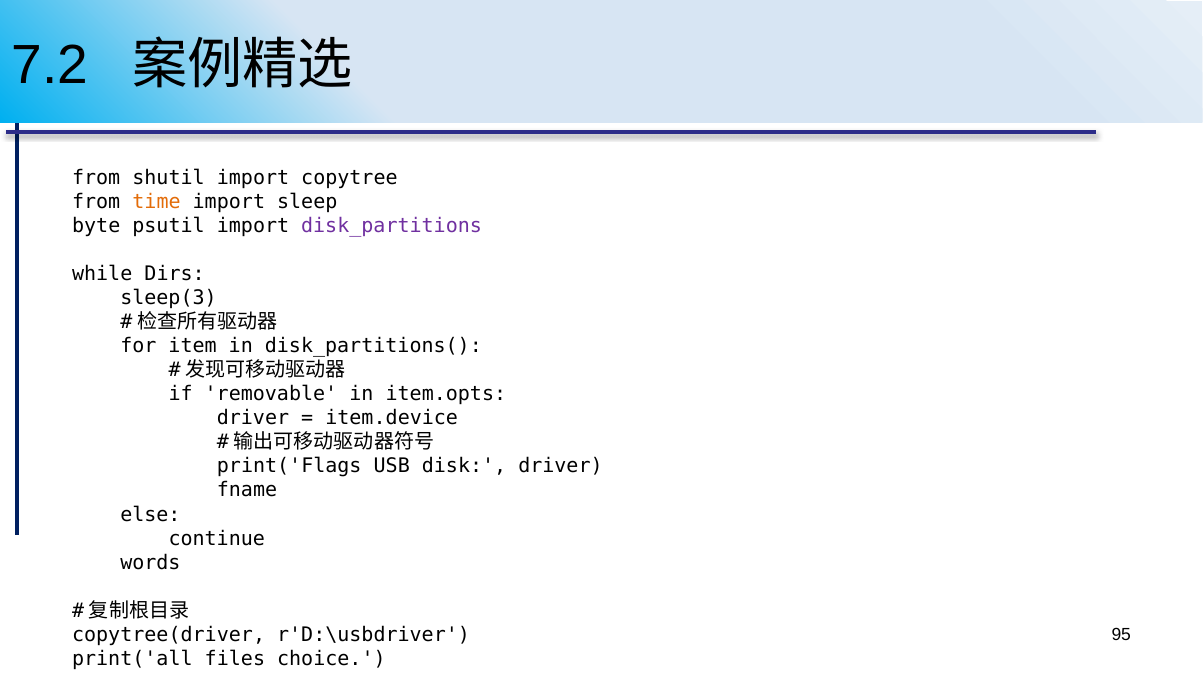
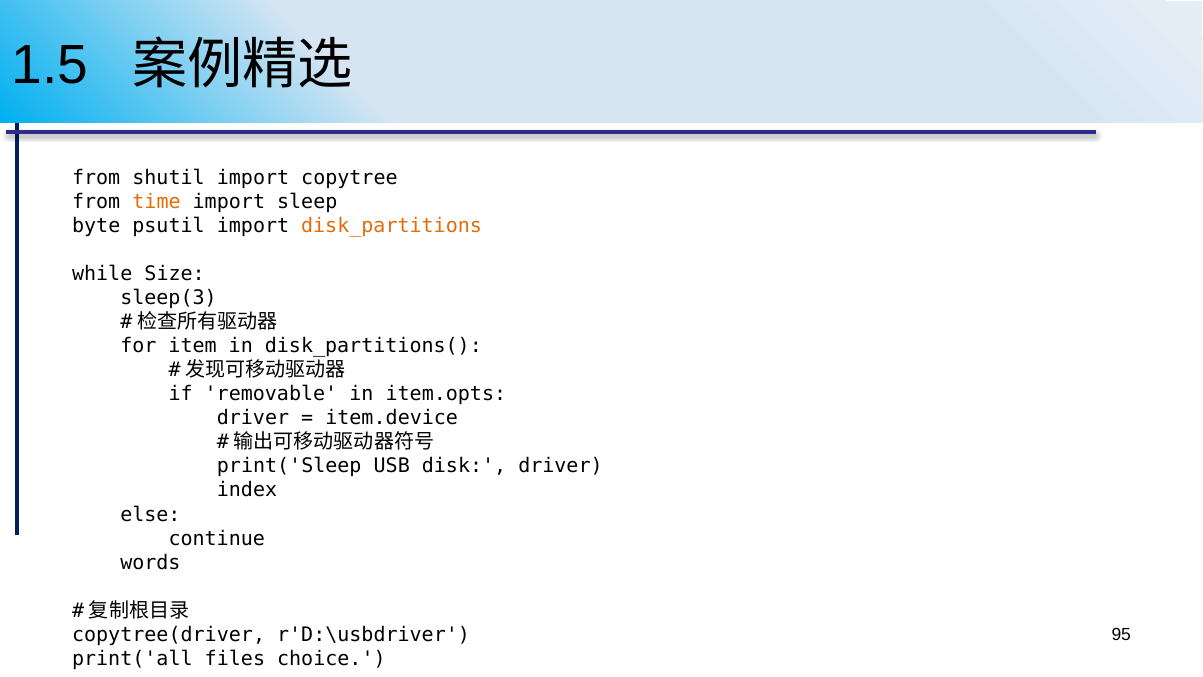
7.2: 7.2 -> 1.5
disk_partitions colour: purple -> orange
Dirs: Dirs -> Size
print('Flags: print('Flags -> print('Sleep
fname: fname -> index
